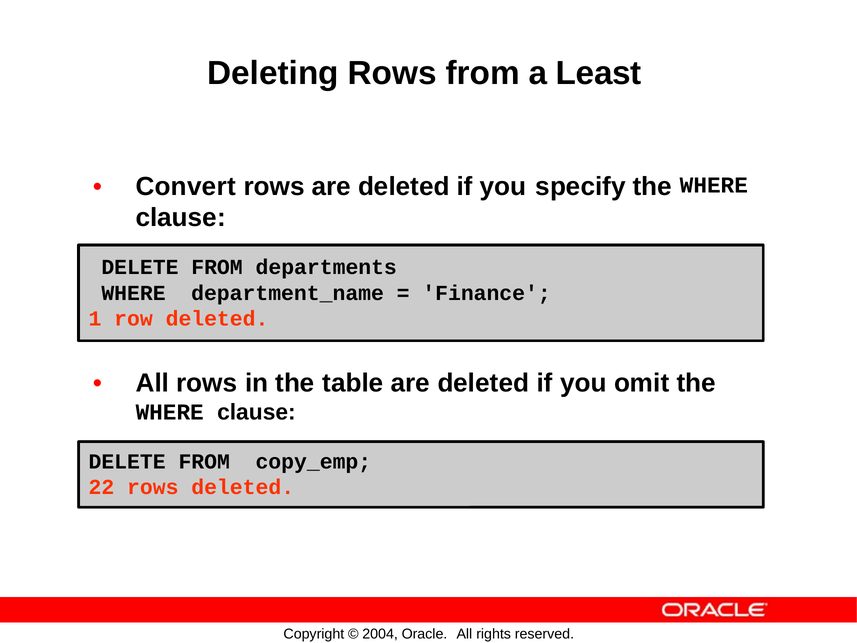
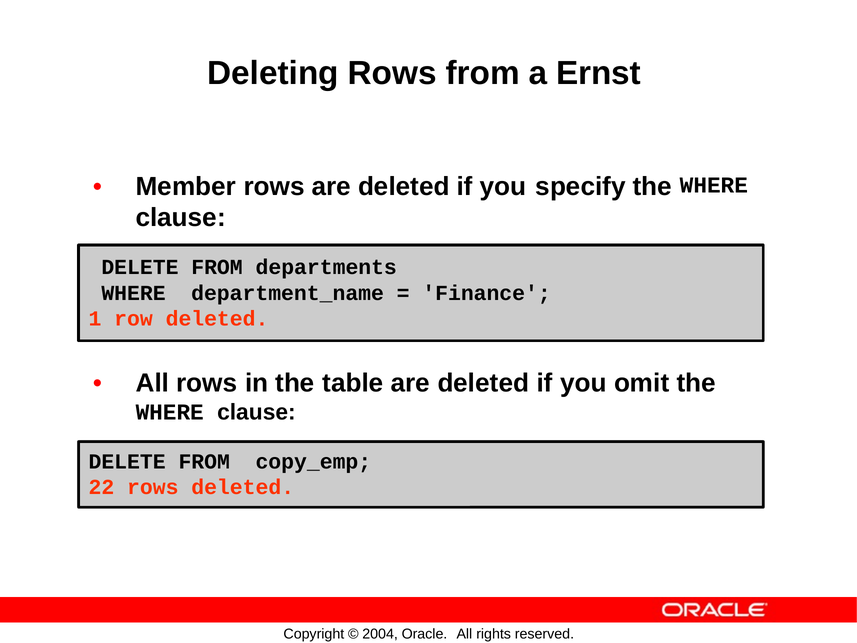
Least: Least -> Ernst
Convert: Convert -> Member
